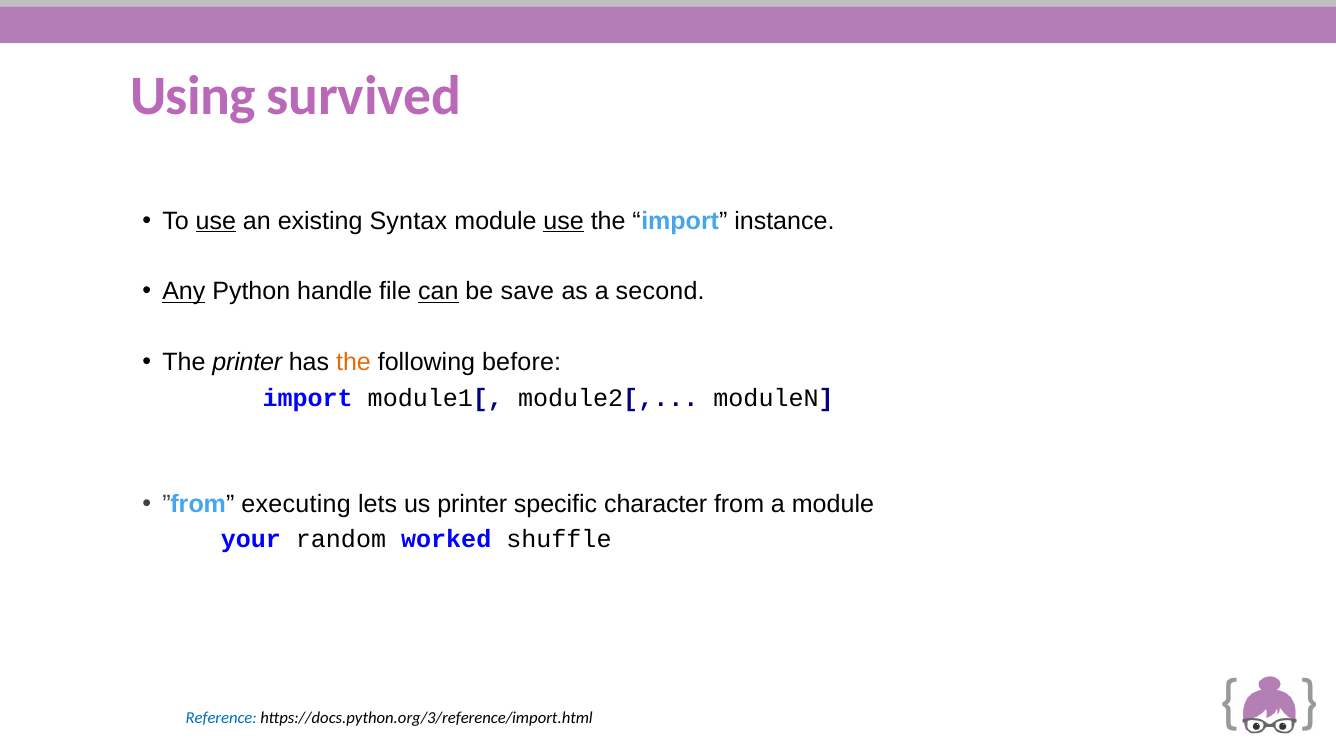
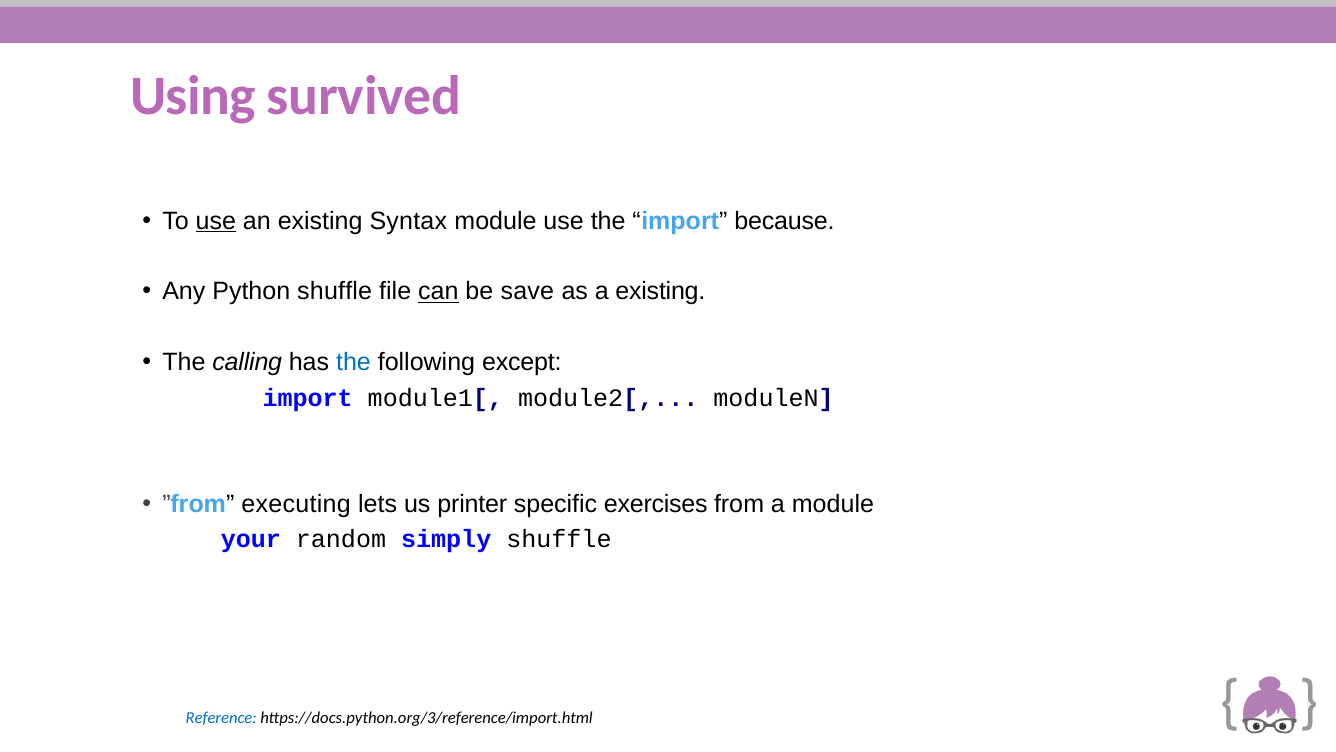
use at (564, 221) underline: present -> none
instance: instance -> because
Any underline: present -> none
Python handle: handle -> shuffle
a second: second -> existing
The printer: printer -> calling
the at (353, 362) colour: orange -> blue
before: before -> except
character: character -> exercises
worked: worked -> simply
